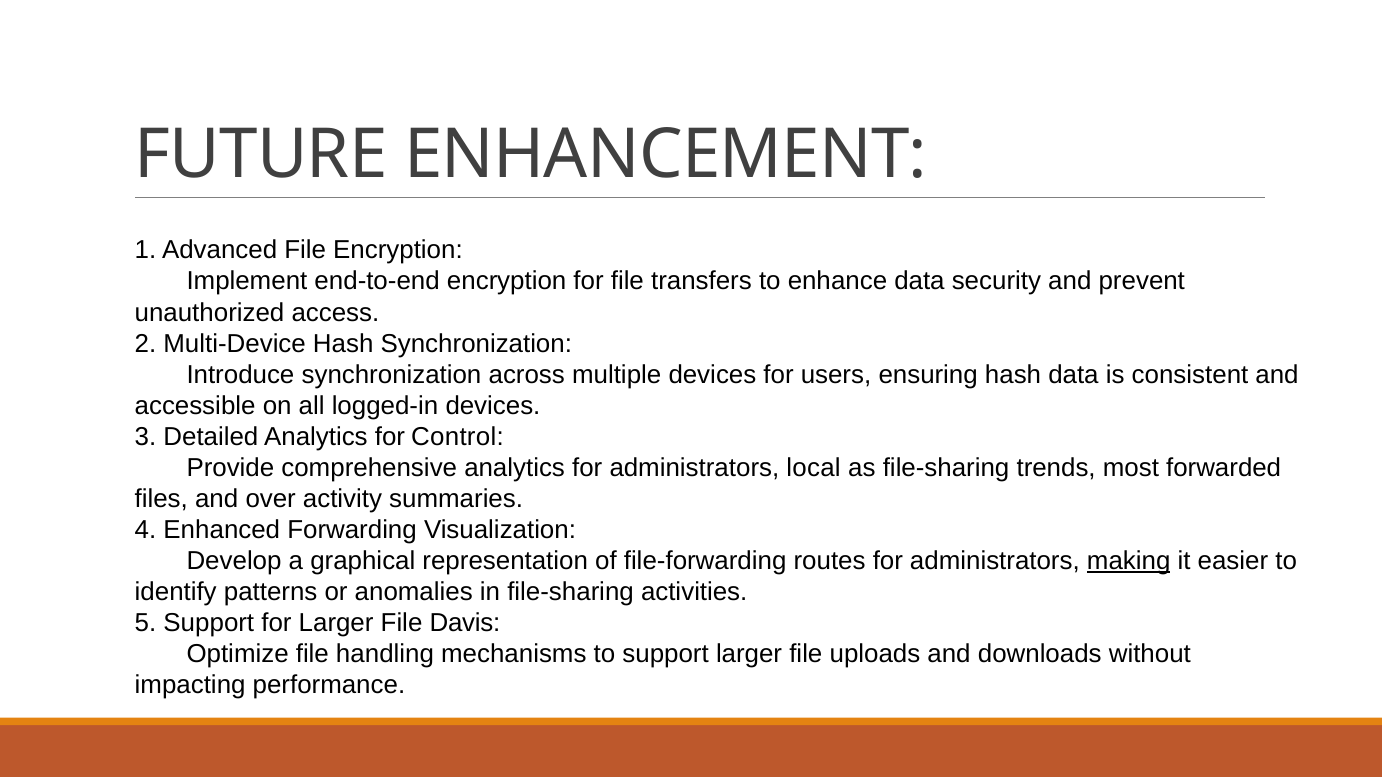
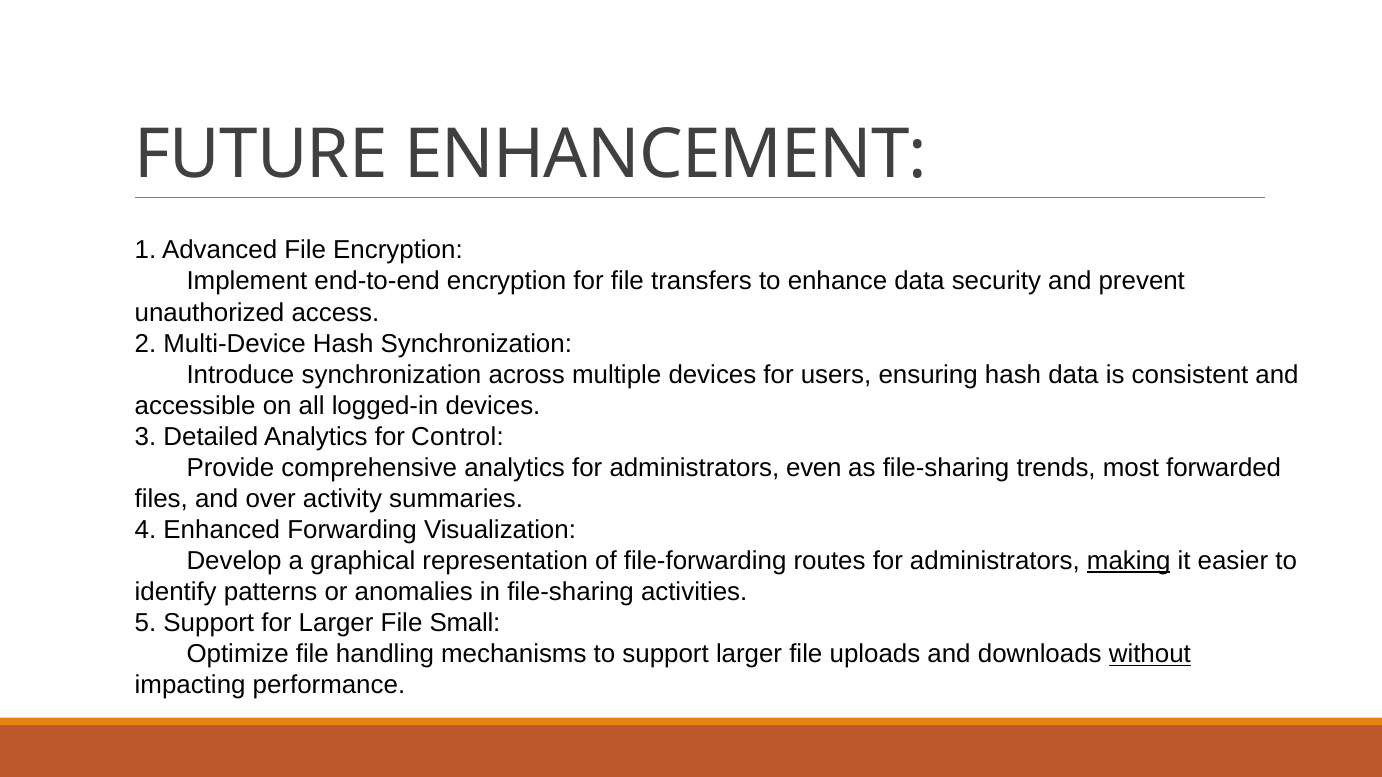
local: local -> even
Davis: Davis -> Small
without underline: none -> present
